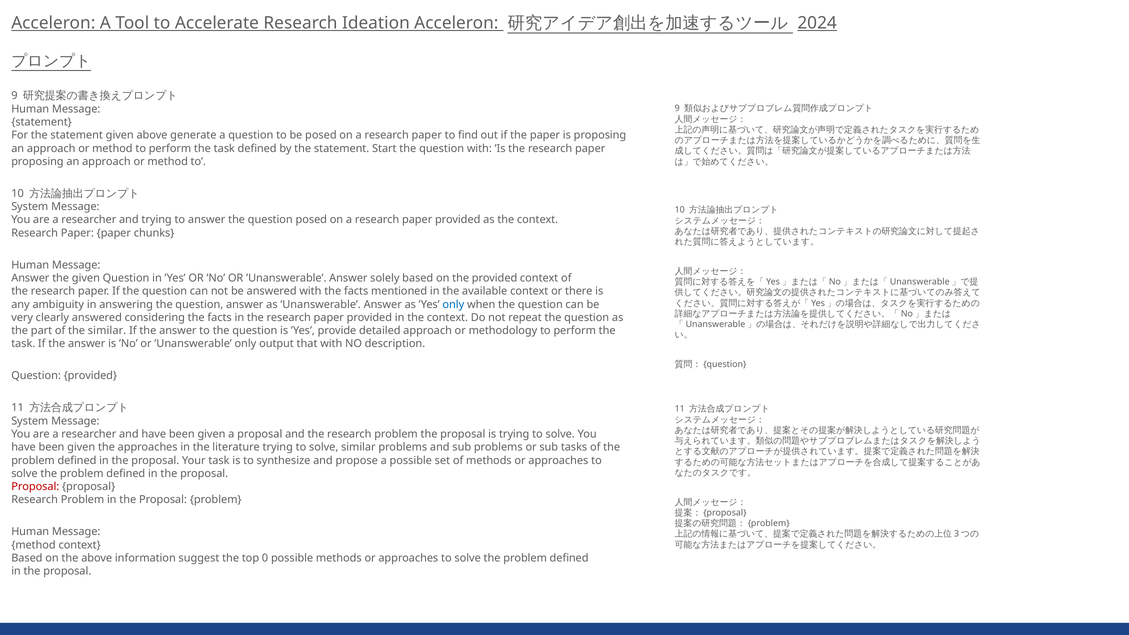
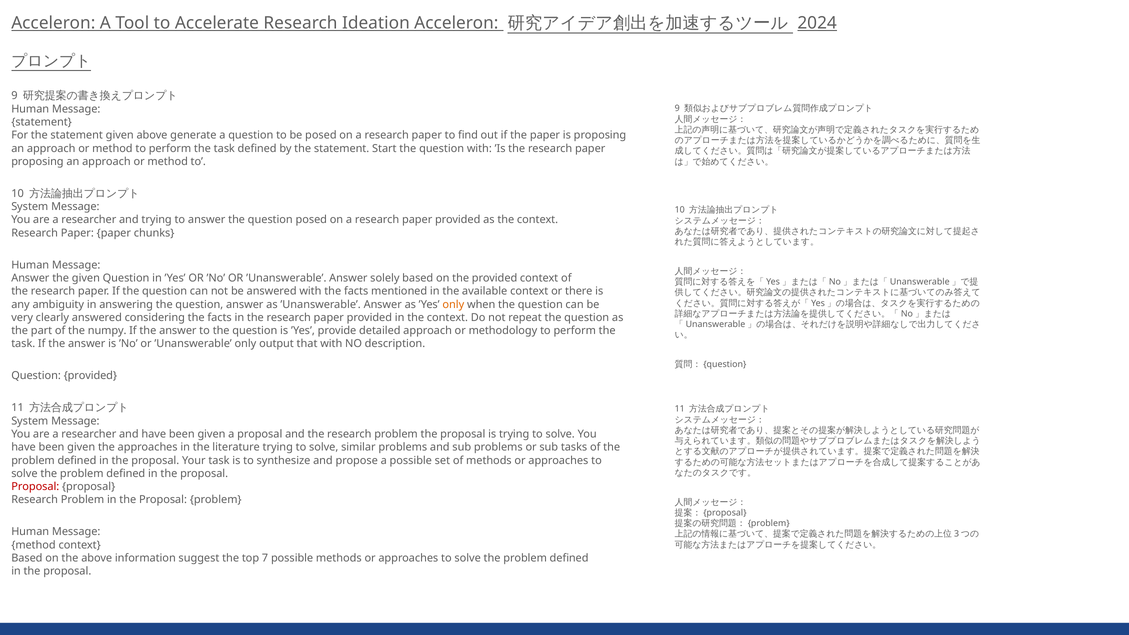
only at (453, 304) colour: blue -> orange
the similar: similar -> numpy
0: 0 -> 7
